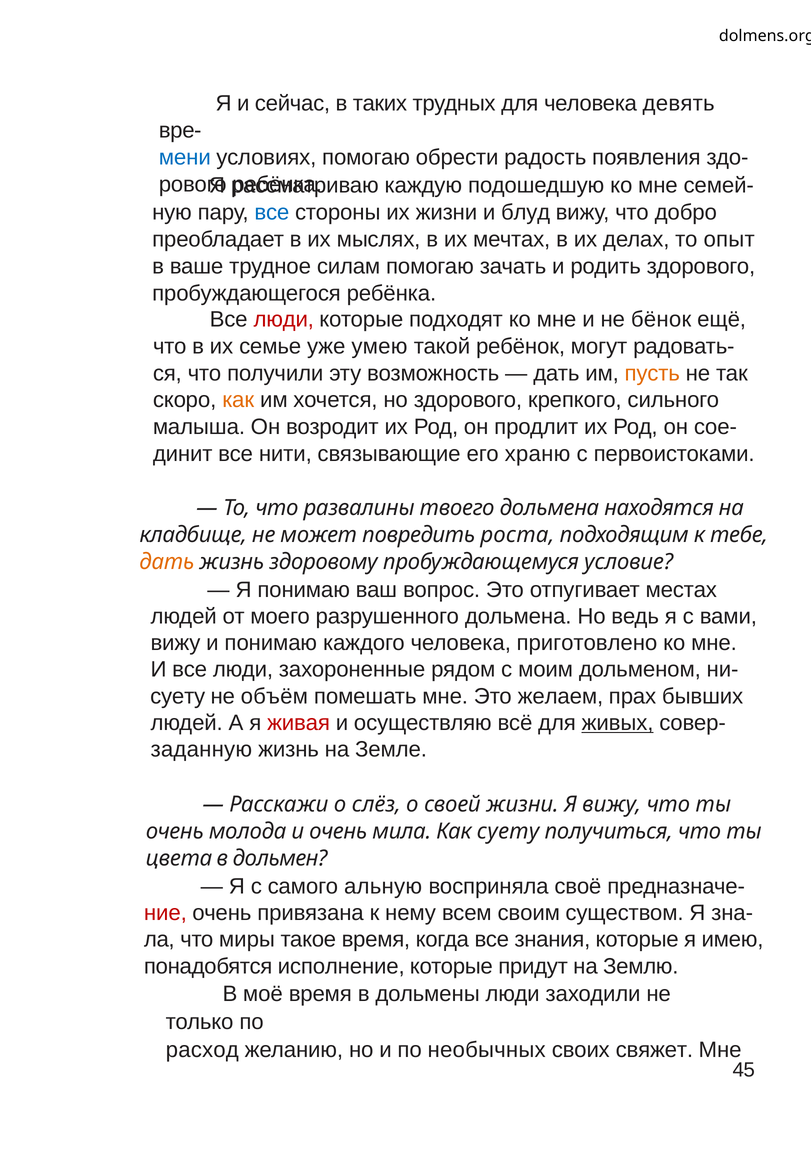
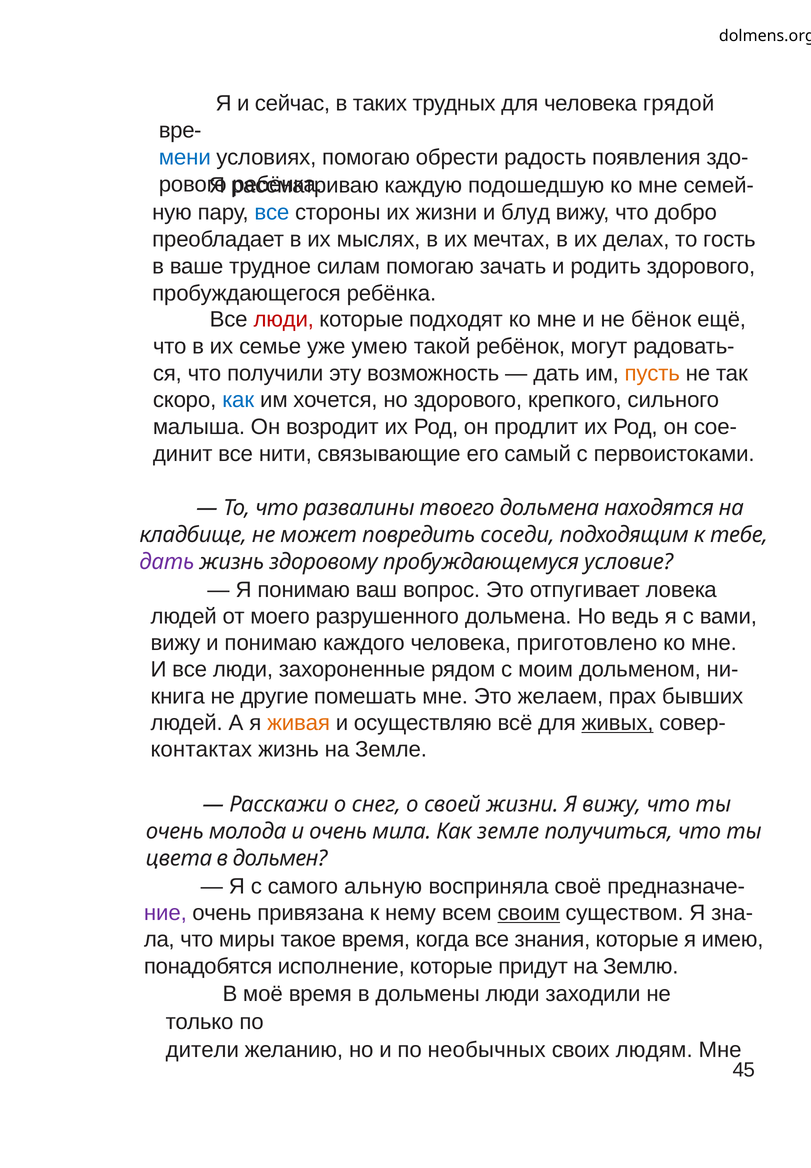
девять: девять -> грядой
опыт: опыт -> гость
как at (238, 400) colour: orange -> blue
храню: храню -> самый
роста: роста -> соседи
дать at (167, 562) colour: orange -> purple
местах: местах -> ловека
суету at (178, 696): суету -> книга
объём: объём -> другие
живая colour: red -> orange
заданную: заданную -> контактах
слёз: слёз -> снег
Как суету: суету -> земле
ние colour: red -> purple
своим underline: none -> present
расход: расход -> дители
свяжет: свяжет -> людям
